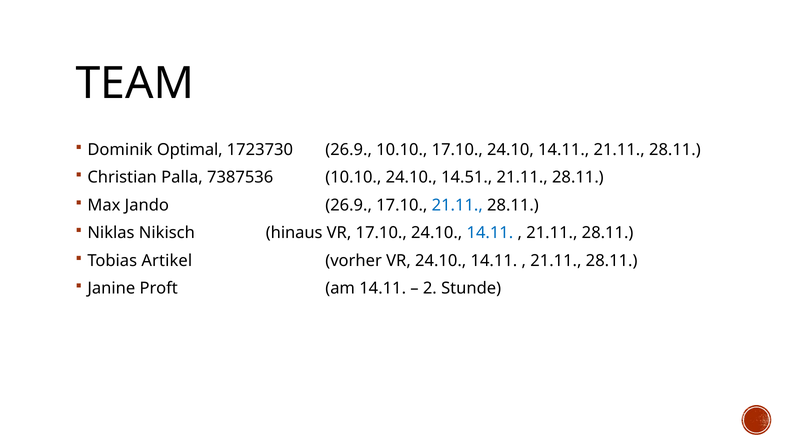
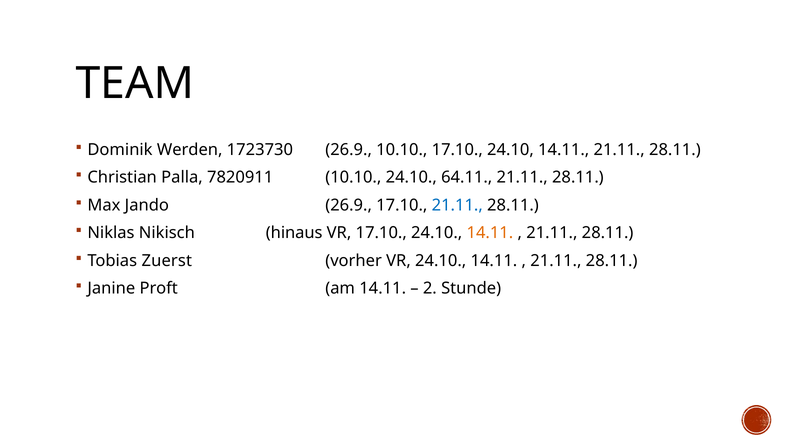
Optimal: Optimal -> Werden
7387536: 7387536 -> 7820911
14.51: 14.51 -> 64.11
14.11 at (490, 233) colour: blue -> orange
Artikel: Artikel -> Zuerst
